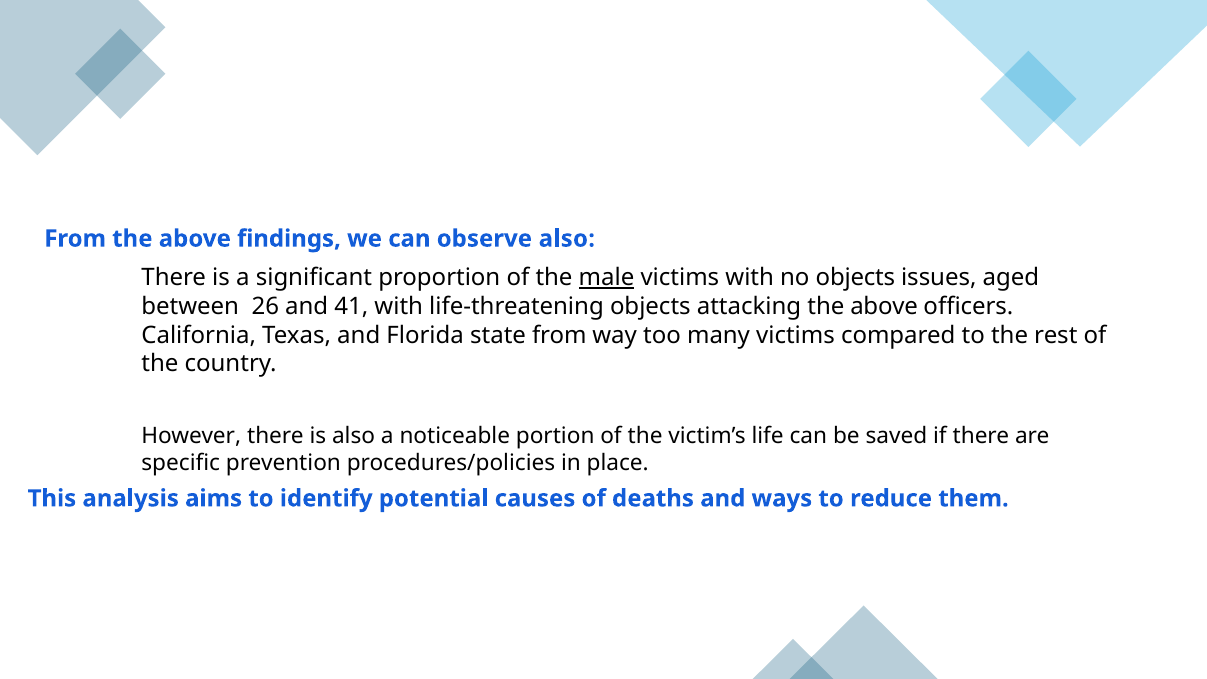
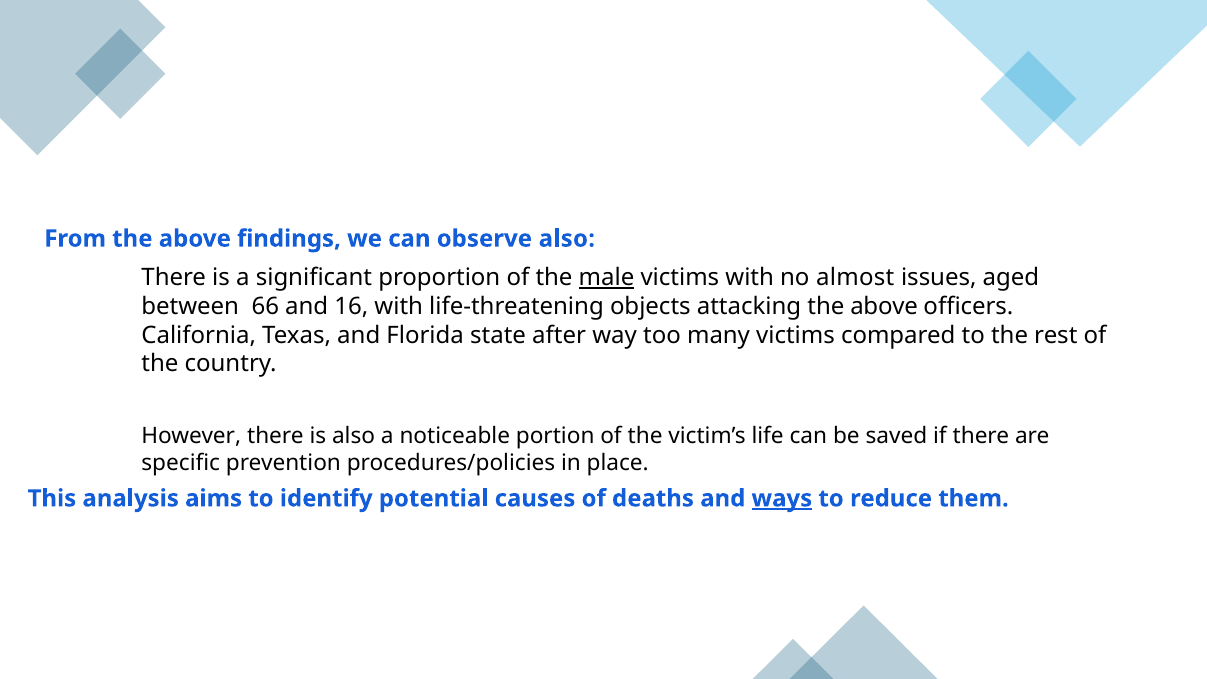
no objects: objects -> almost
26: 26 -> 66
41: 41 -> 16
state from: from -> after
ways underline: none -> present
